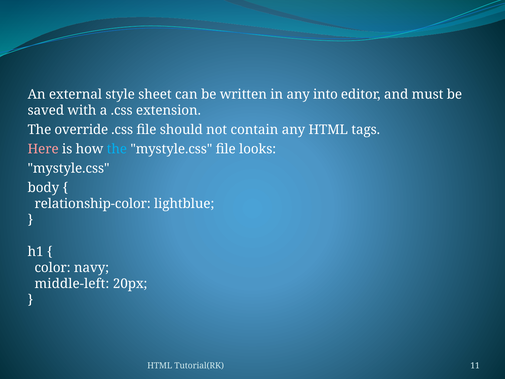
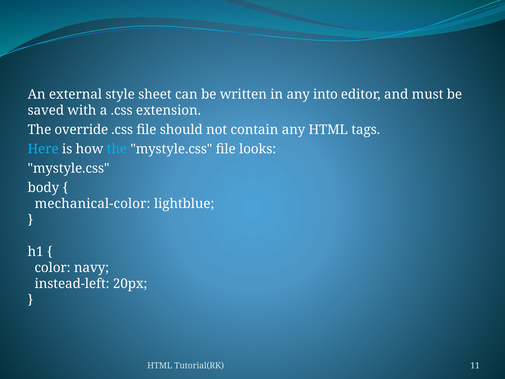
Here colour: pink -> light blue
relationship-color: relationship-color -> mechanical-color
middle-left: middle-left -> instead-left
